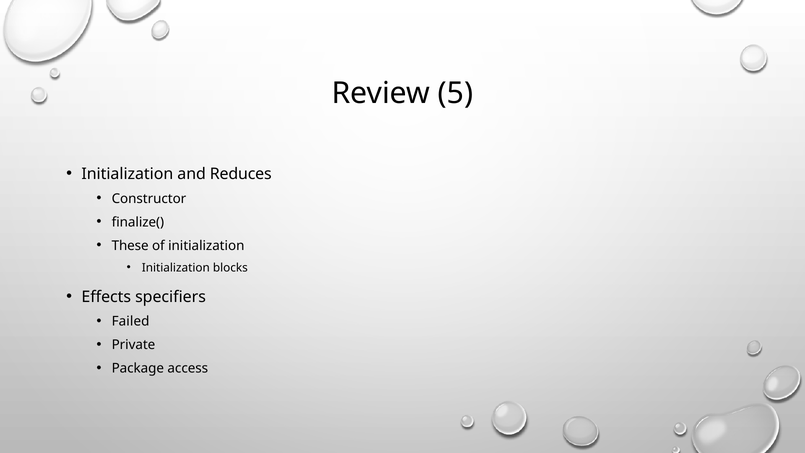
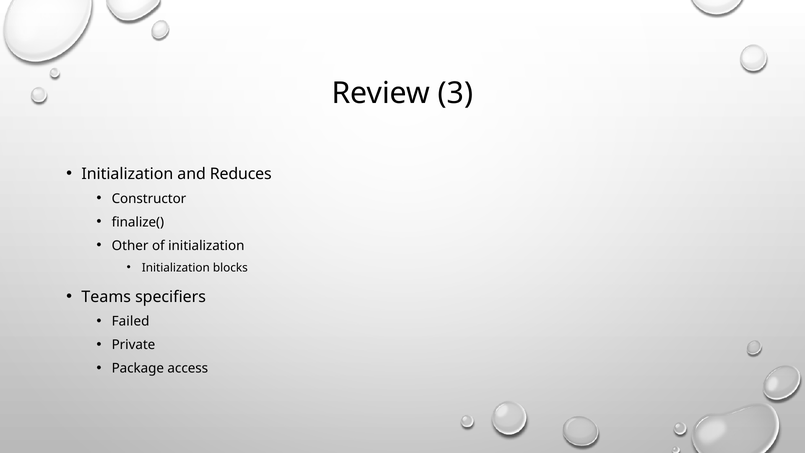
5: 5 -> 3
These: These -> Other
Effects: Effects -> Teams
